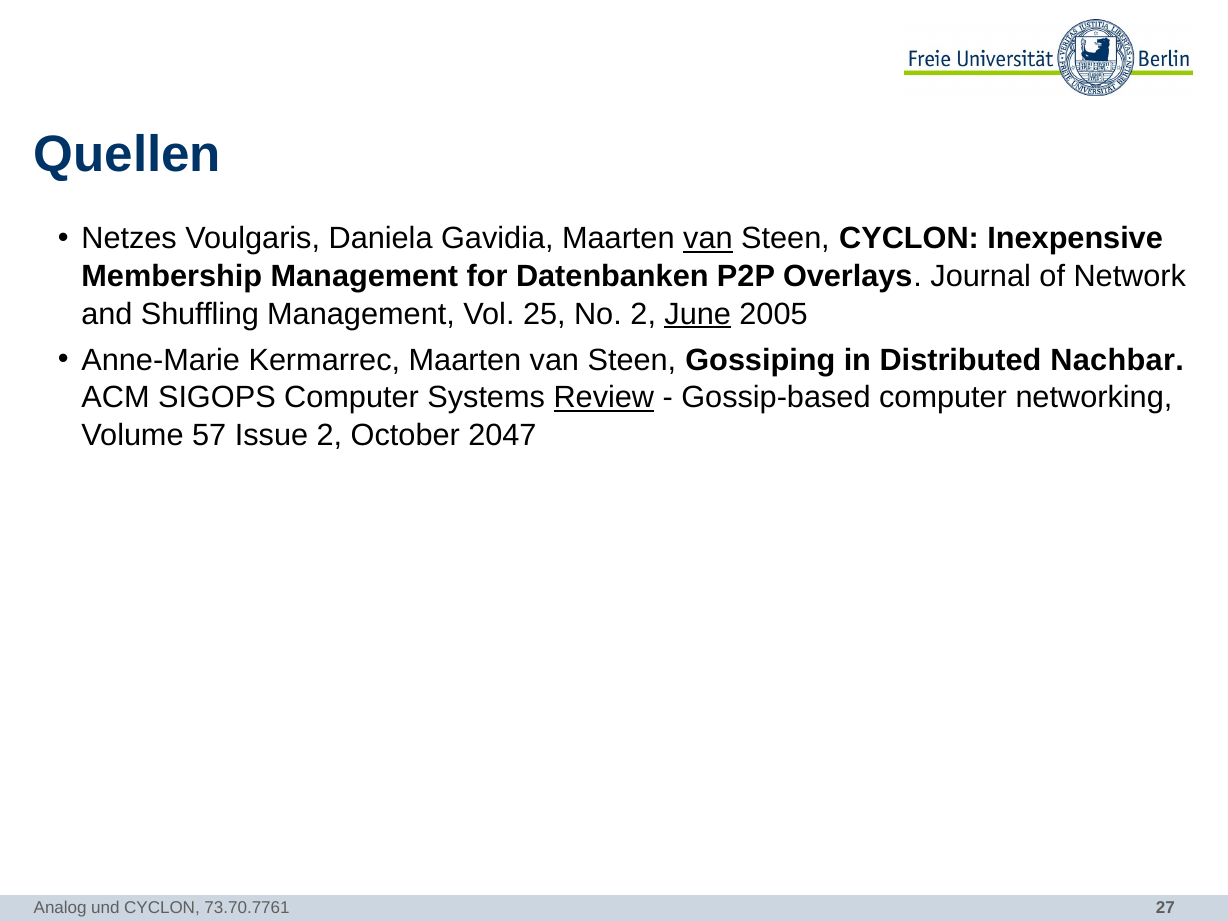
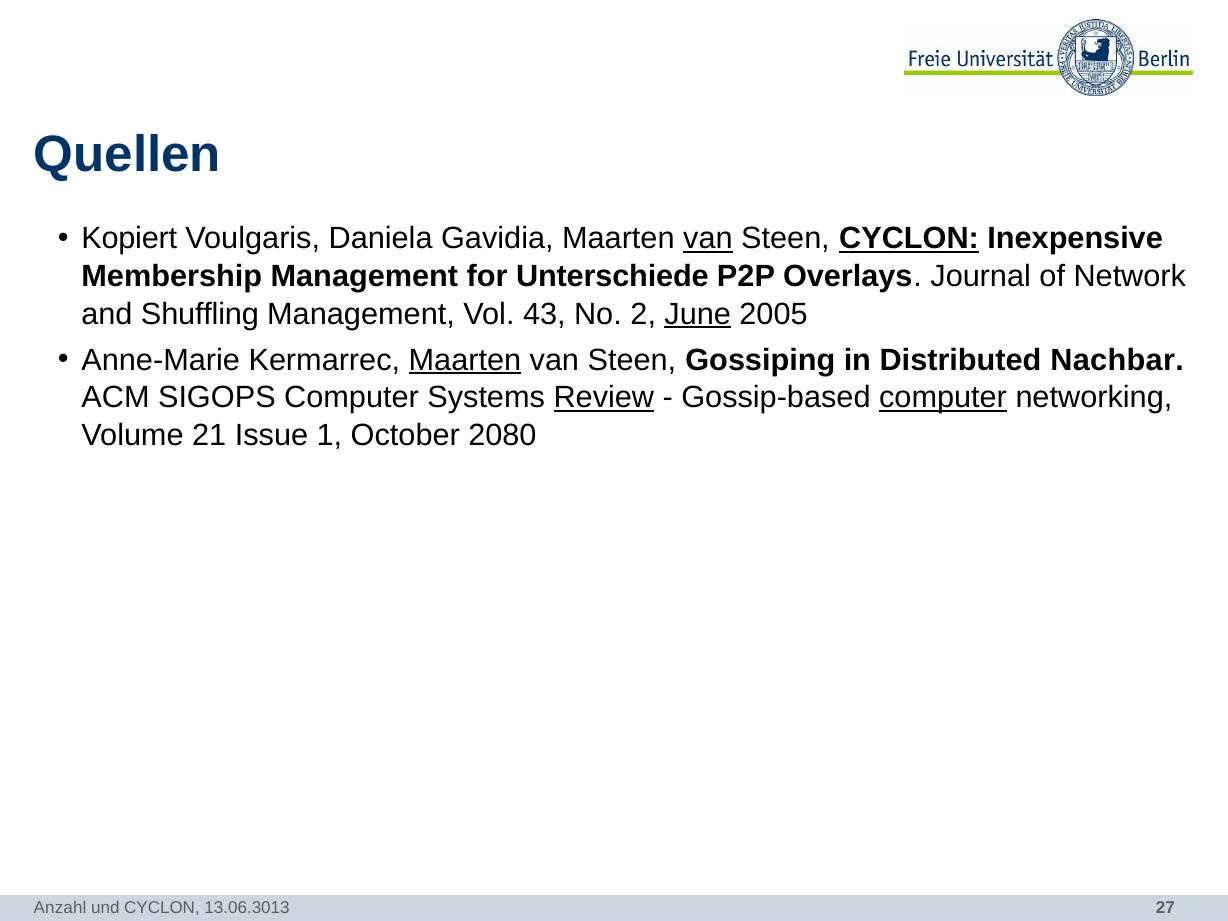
Netzes: Netzes -> Kopiert
CYCLON at (909, 239) underline: none -> present
Datenbanken: Datenbanken -> Unterschiede
25: 25 -> 43
Maarten at (465, 360) underline: none -> present
computer at (943, 398) underline: none -> present
57: 57 -> 21
Issue 2: 2 -> 1
2047: 2047 -> 2080
Analog: Analog -> Anzahl
73.70.7761: 73.70.7761 -> 13.06.3013
